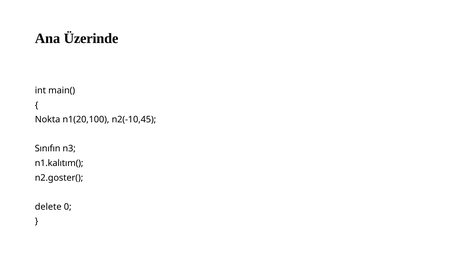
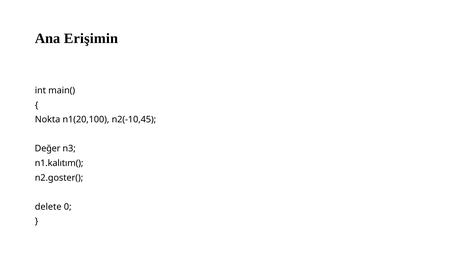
Üzerinde: Üzerinde -> Erişimin
Sınıfın: Sınıfın -> Değer
